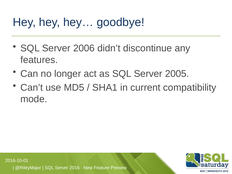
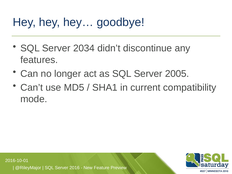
2006: 2006 -> 2034
